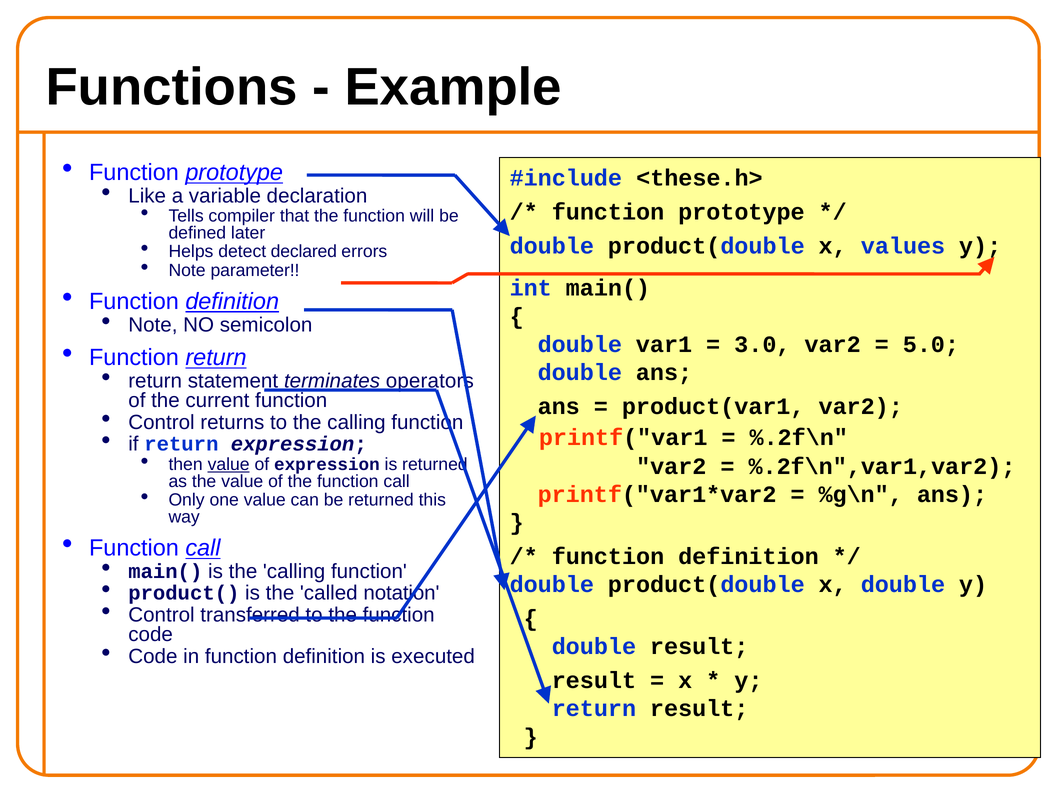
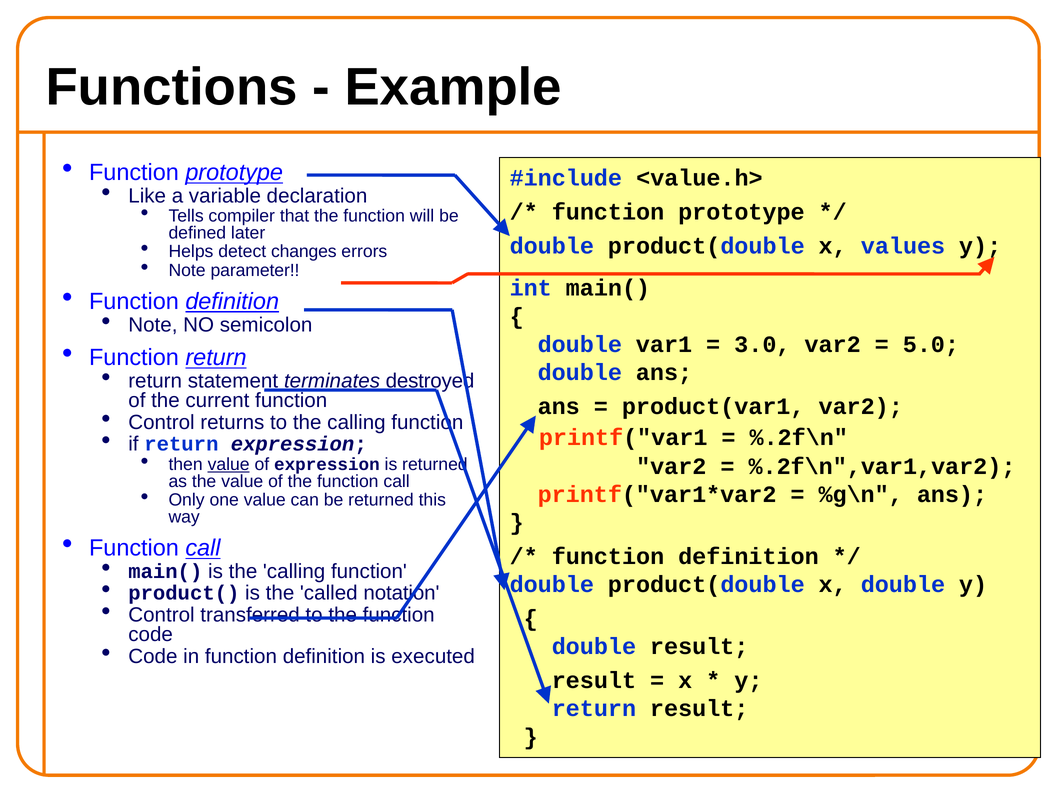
<these.h>: <these.h> -> <value.h>
declared: declared -> changes
operators: operators -> destroyed
